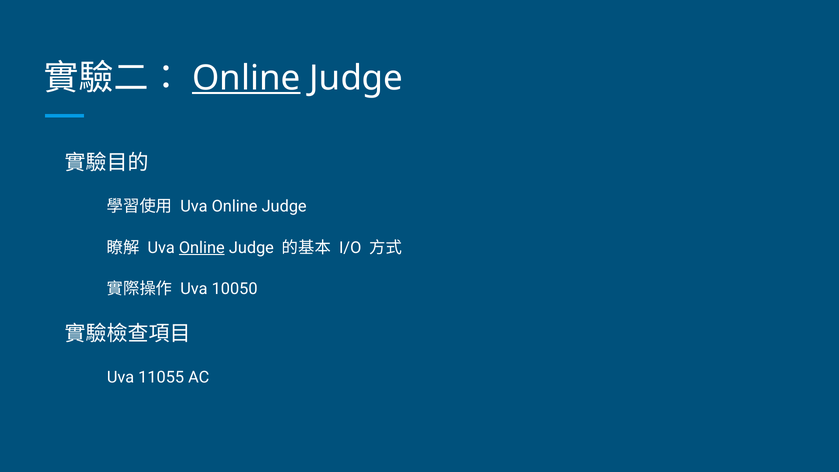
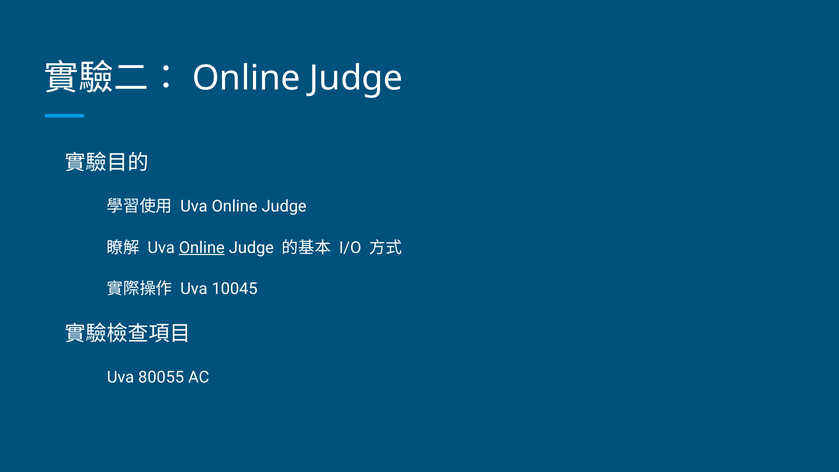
Online at (246, 78) underline: present -> none
10050: 10050 -> 10045
11055: 11055 -> 80055
